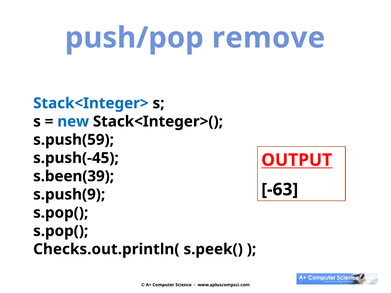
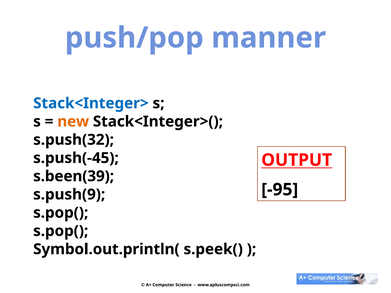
remove: remove -> manner
new colour: blue -> orange
s.push(59: s.push(59 -> s.push(32
-63: -63 -> -95
Checks.out.println(: Checks.out.println( -> Symbol.out.println(
